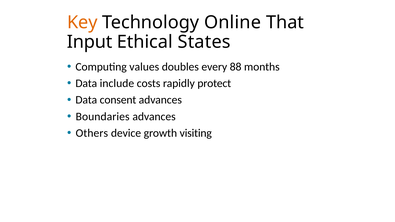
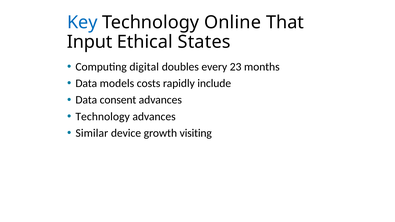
Key colour: orange -> blue
values: values -> digital
88: 88 -> 23
include: include -> models
protect: protect -> include
Boundaries at (103, 117): Boundaries -> Technology
Others: Others -> Similar
